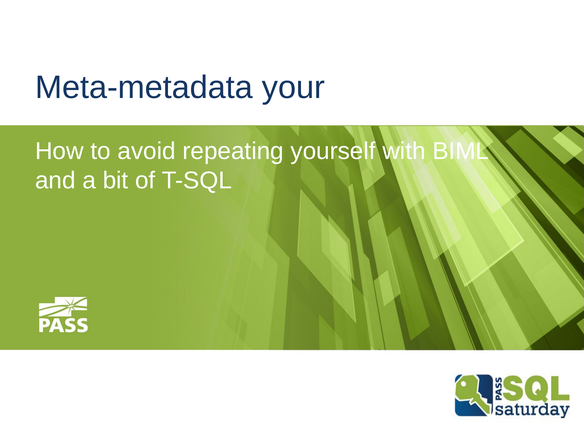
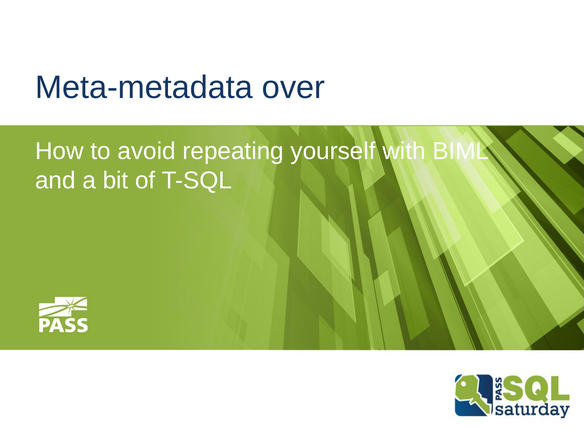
your: your -> over
